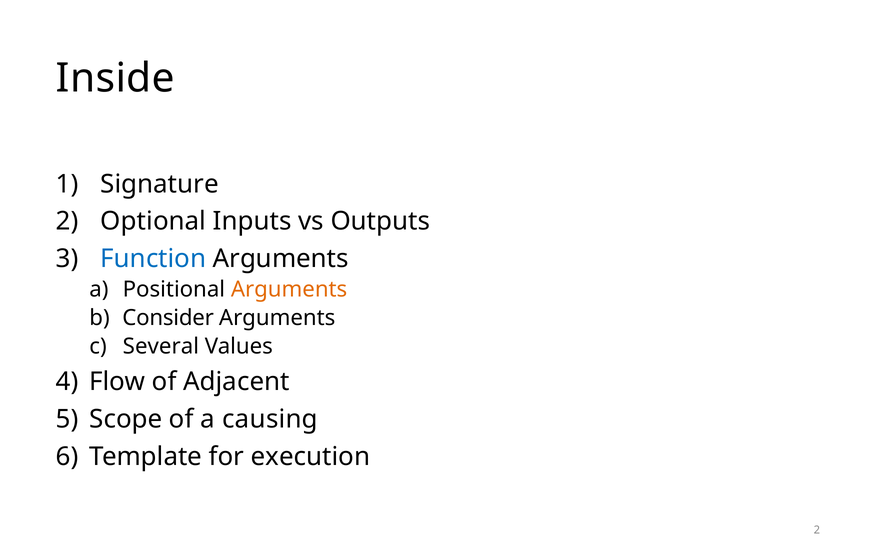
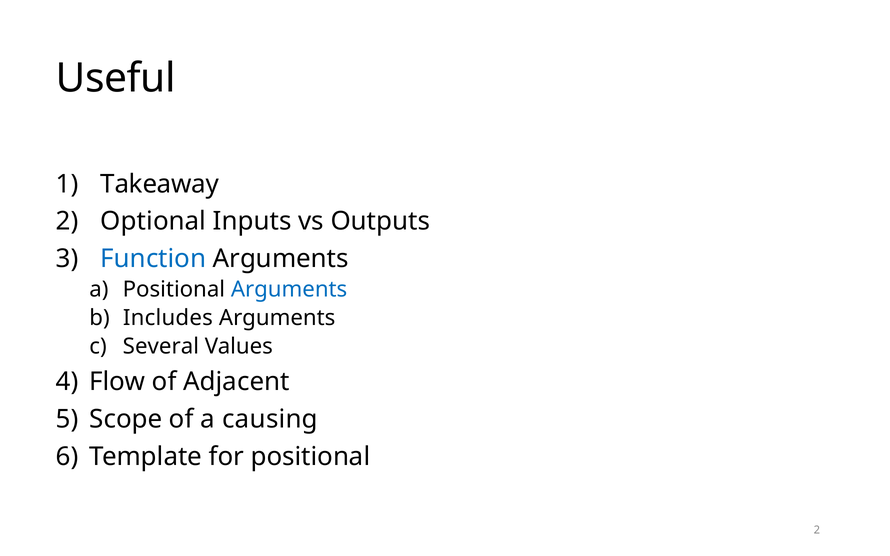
Inside: Inside -> Useful
Signature: Signature -> Takeaway
Arguments at (289, 289) colour: orange -> blue
Consider: Consider -> Includes
for execution: execution -> positional
